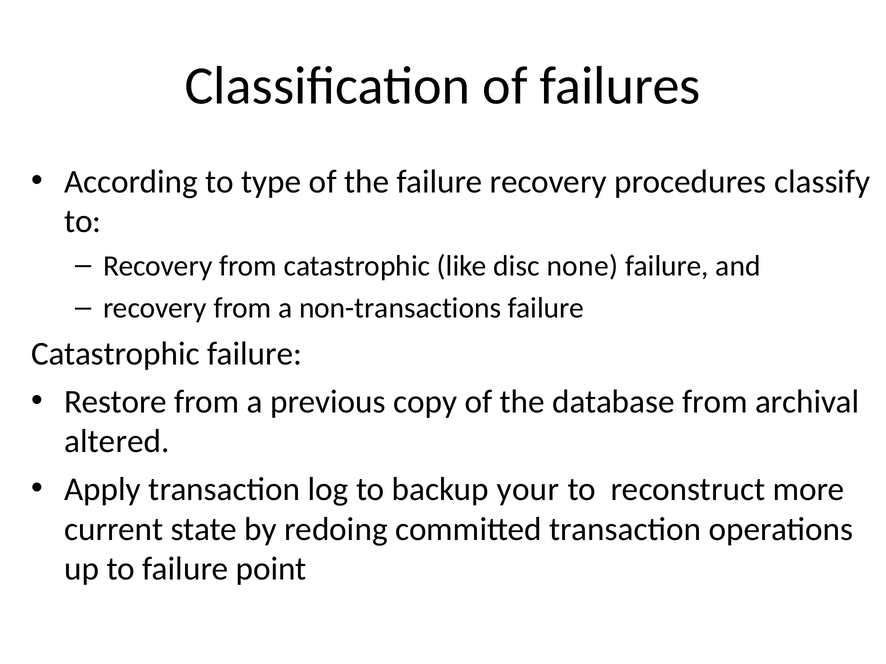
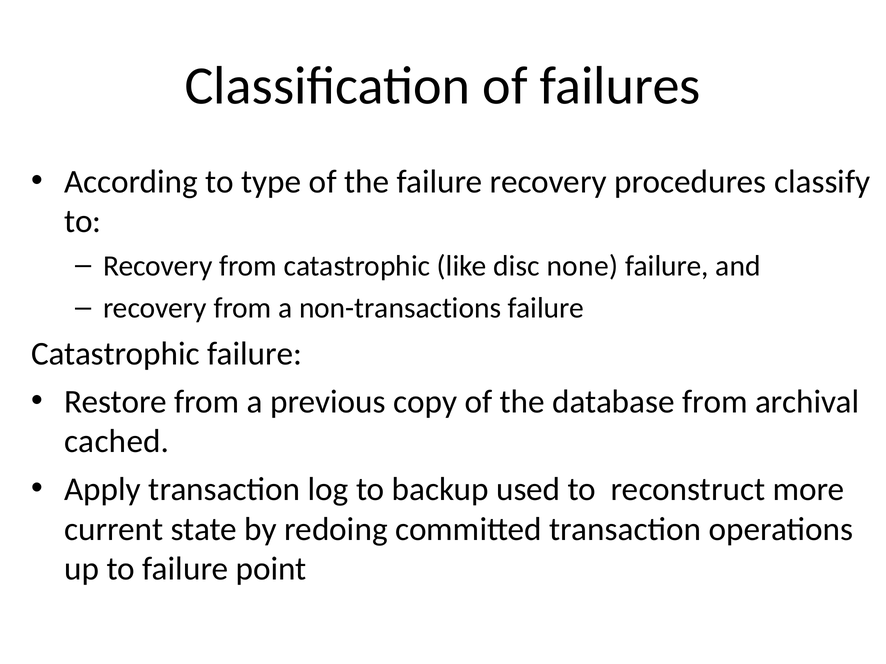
altered: altered -> cached
your: your -> used
